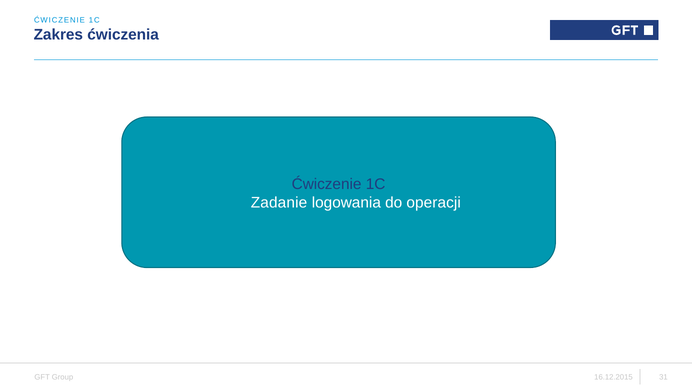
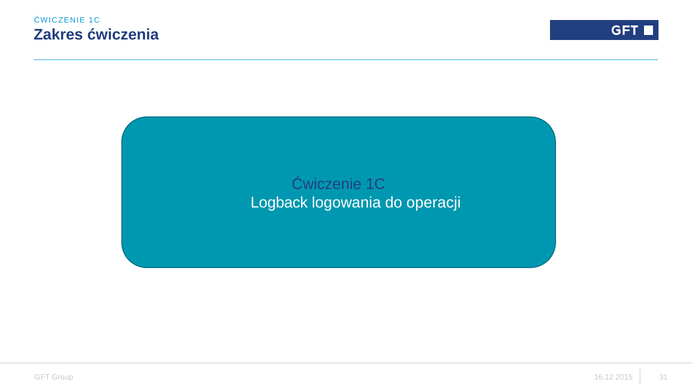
Zadanie: Zadanie -> Logback
